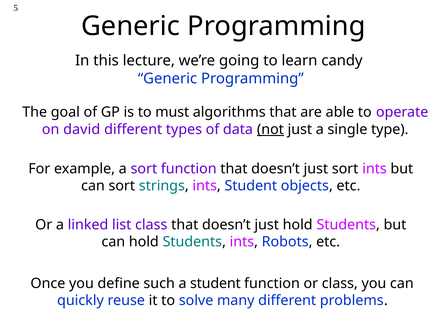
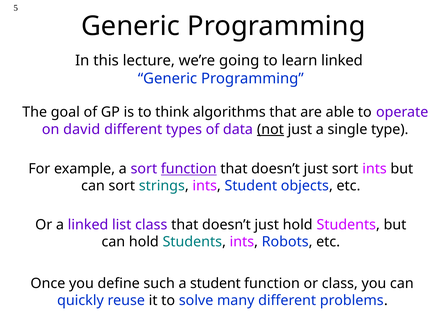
learn candy: candy -> linked
must: must -> think
function at (189, 169) underline: none -> present
